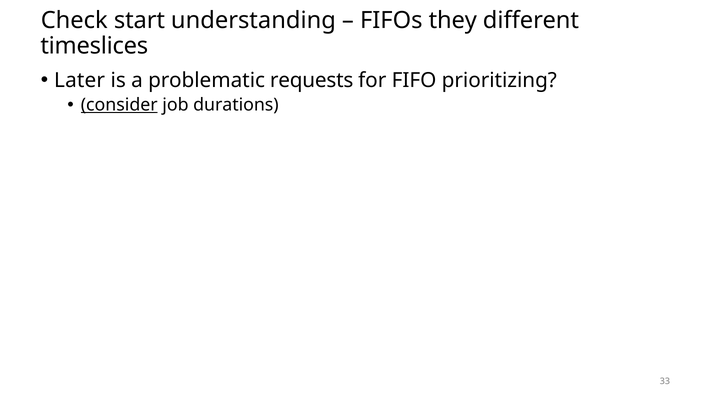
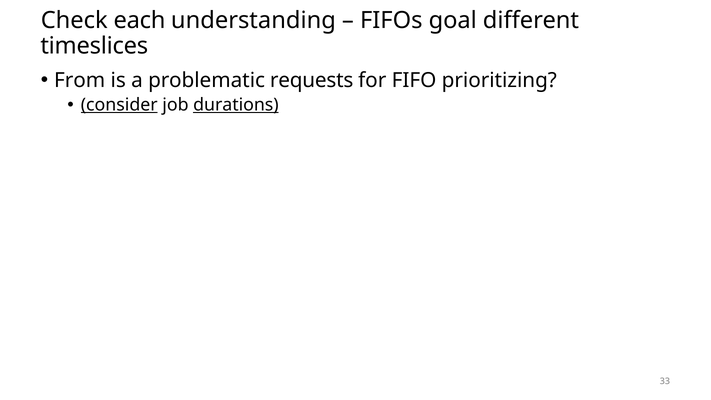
start: start -> each
they: they -> goal
Later: Later -> From
durations underline: none -> present
